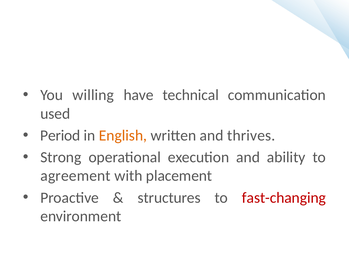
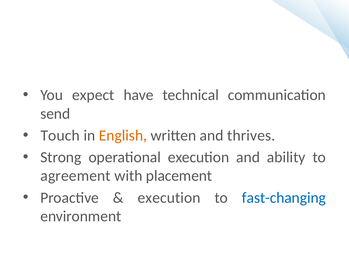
willing: willing -> expect
used: used -> send
Period: Period -> Touch
structures at (169, 197): structures -> execution
fast-changing colour: red -> blue
